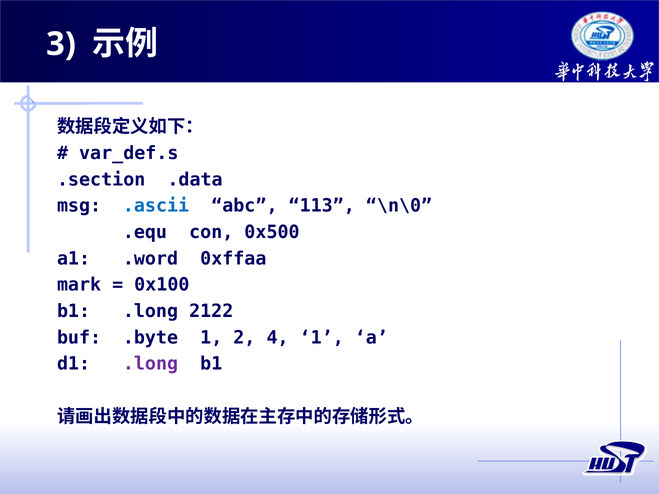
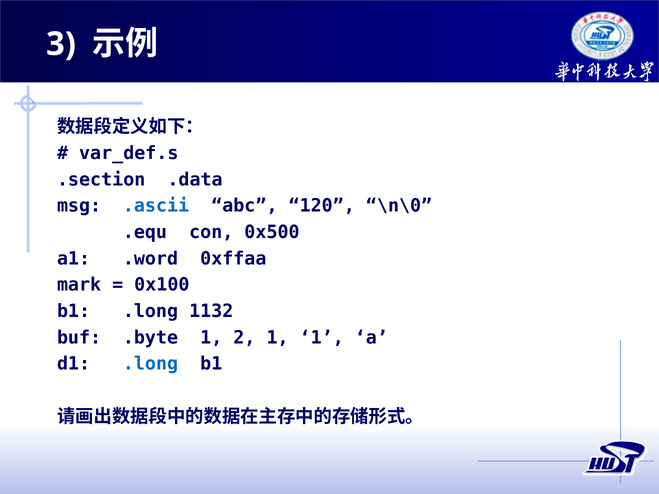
113: 113 -> 120
2122: 2122 -> 1132
2 4: 4 -> 1
.long at (150, 364) colour: purple -> blue
